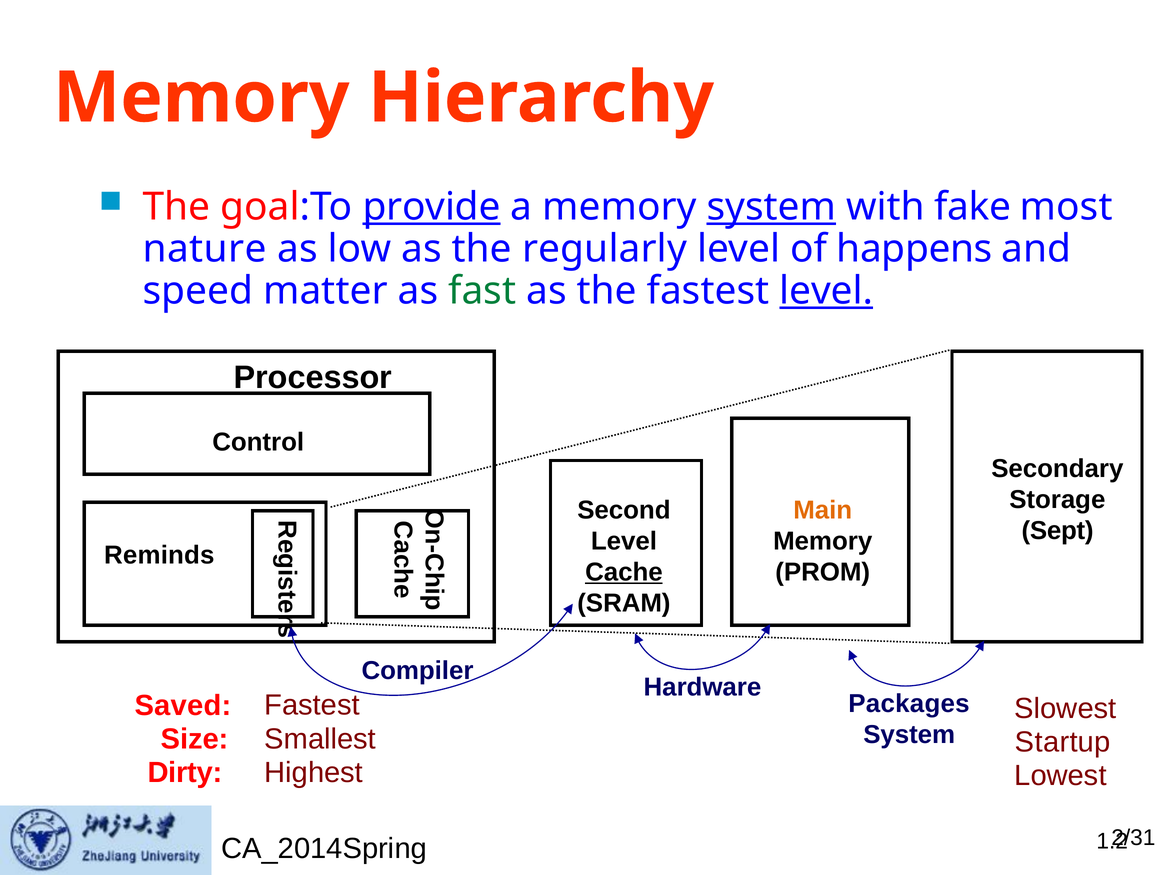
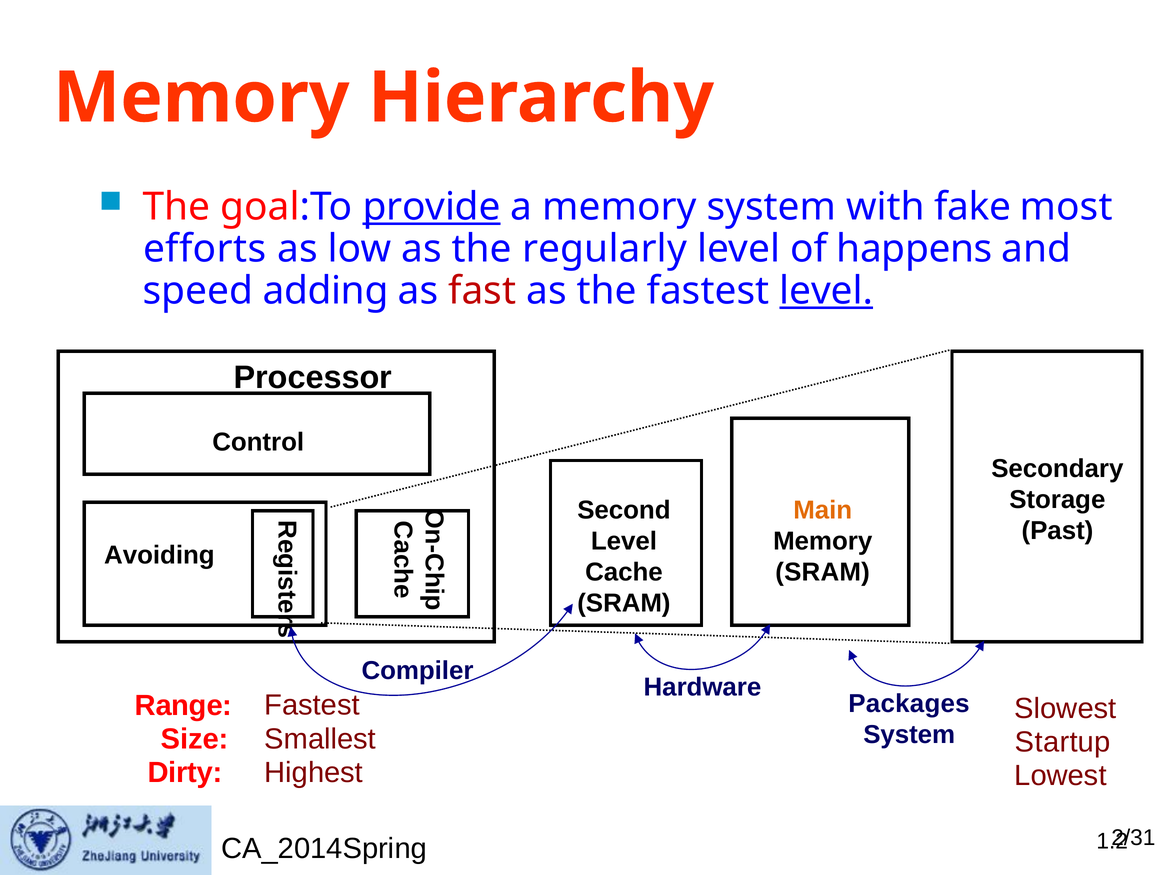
system at (771, 207) underline: present -> none
nature: nature -> efforts
matter: matter -> adding
fast colour: green -> red
Sept: Sept -> Past
Reminds: Reminds -> Avoiding
Cache underline: present -> none
PROM at (823, 572): PROM -> SRAM
Saved: Saved -> Range
